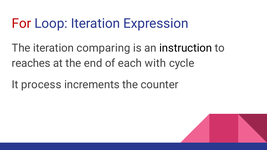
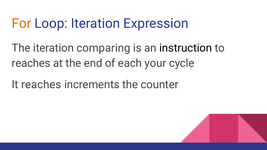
For colour: red -> orange
with: with -> your
It process: process -> reaches
